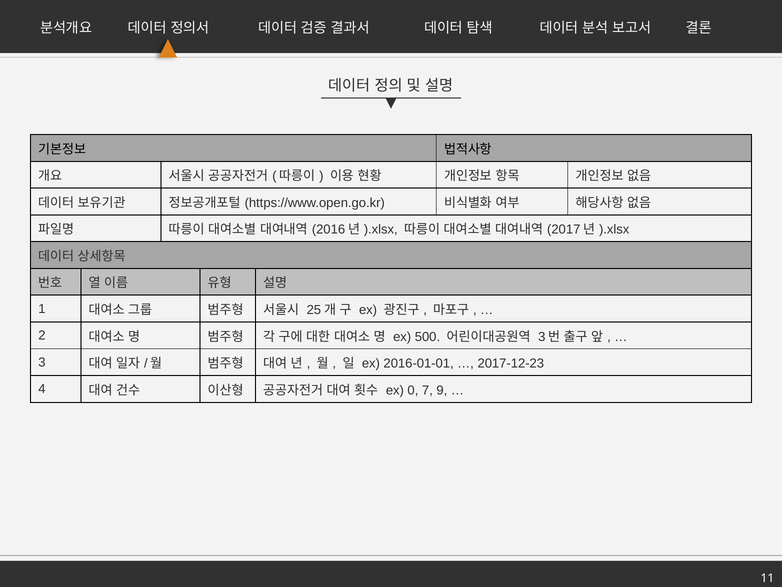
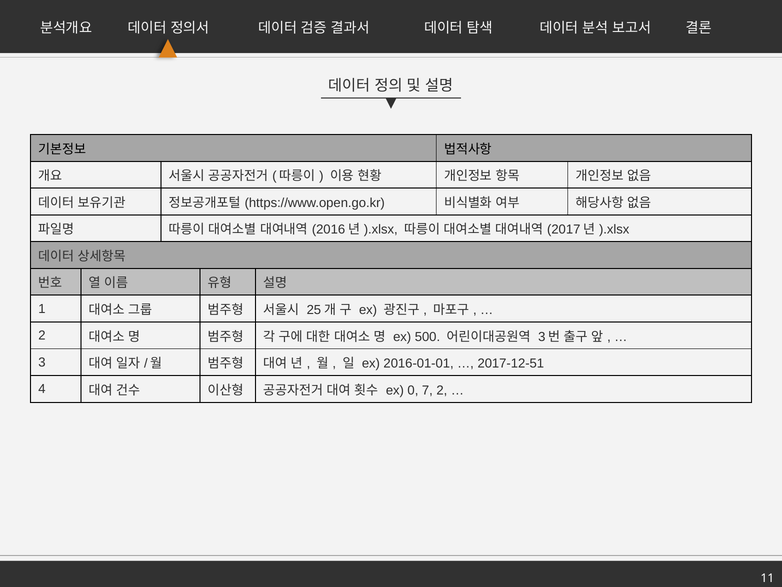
2017-12-23: 2017-12-23 -> 2017-12-51
7 9: 9 -> 2
